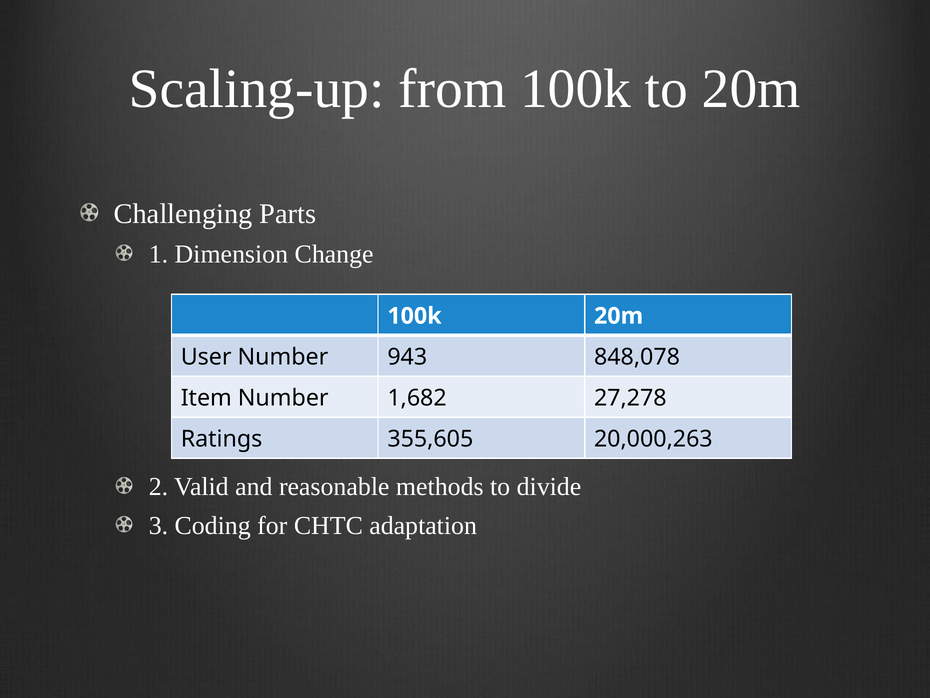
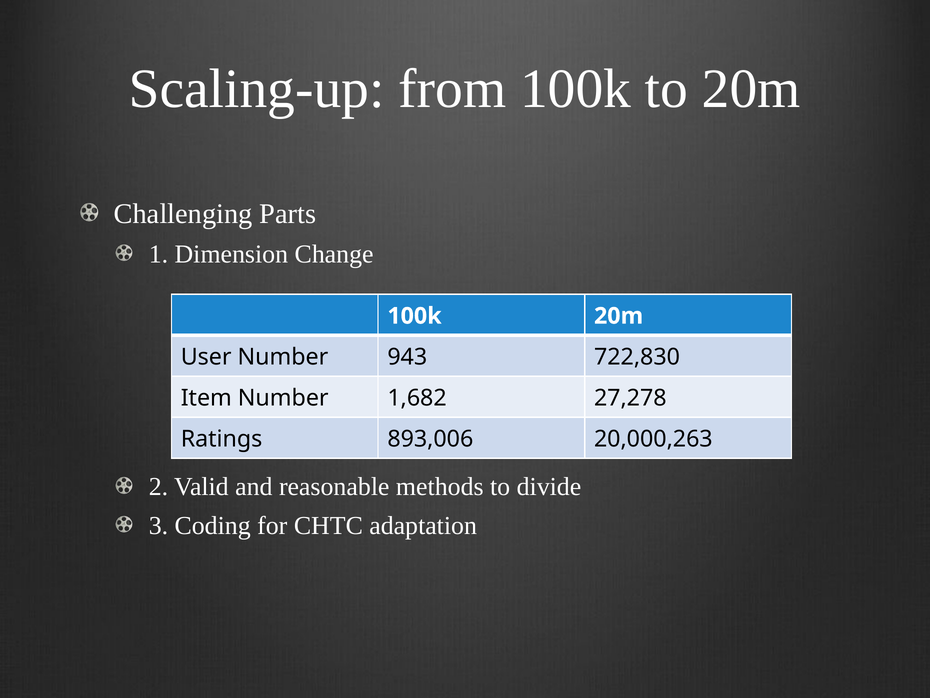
848,078: 848,078 -> 722,830
355,605: 355,605 -> 893,006
